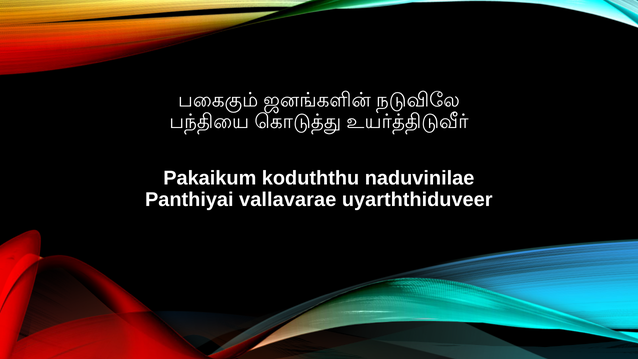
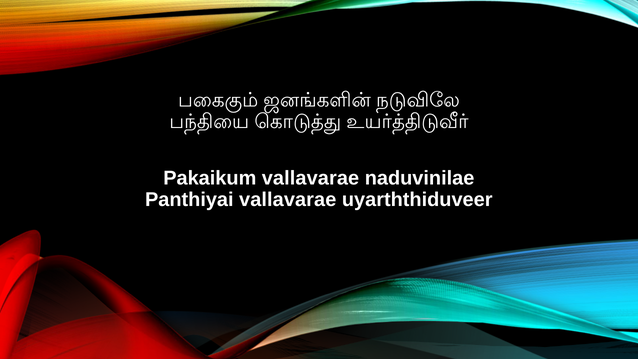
Pakaikum koduththu: koduththu -> vallavarae
